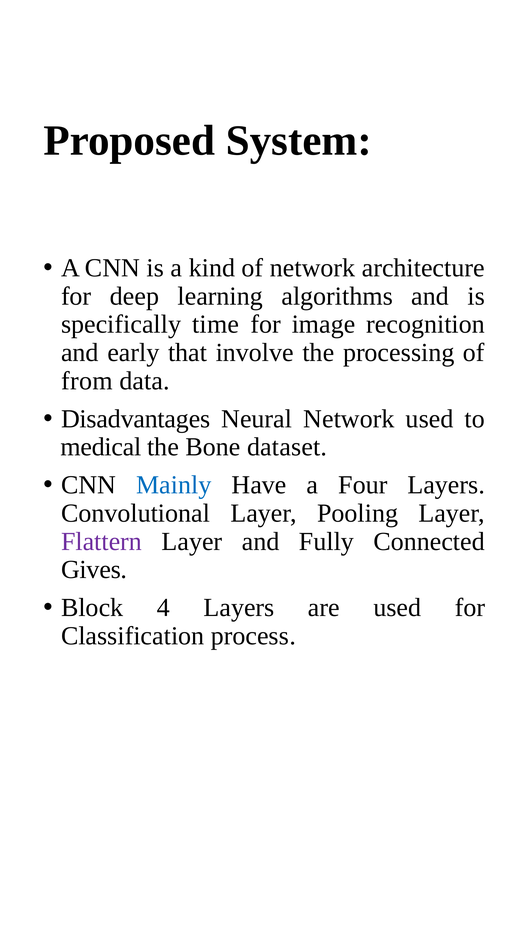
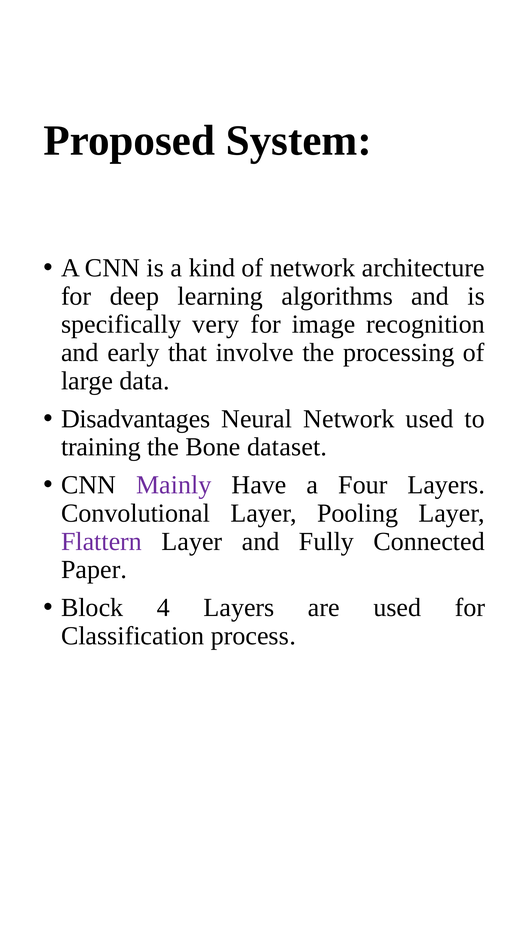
time: time -> very
from: from -> large
medical: medical -> training
Mainly colour: blue -> purple
Gives: Gives -> Paper
